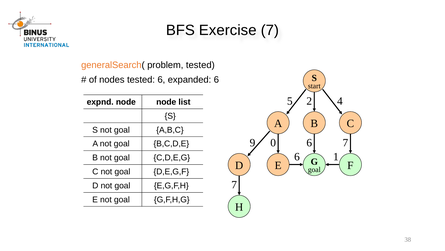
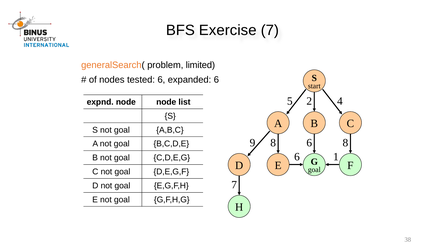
problem tested: tested -> limited
9 0: 0 -> 8
6 7: 7 -> 8
